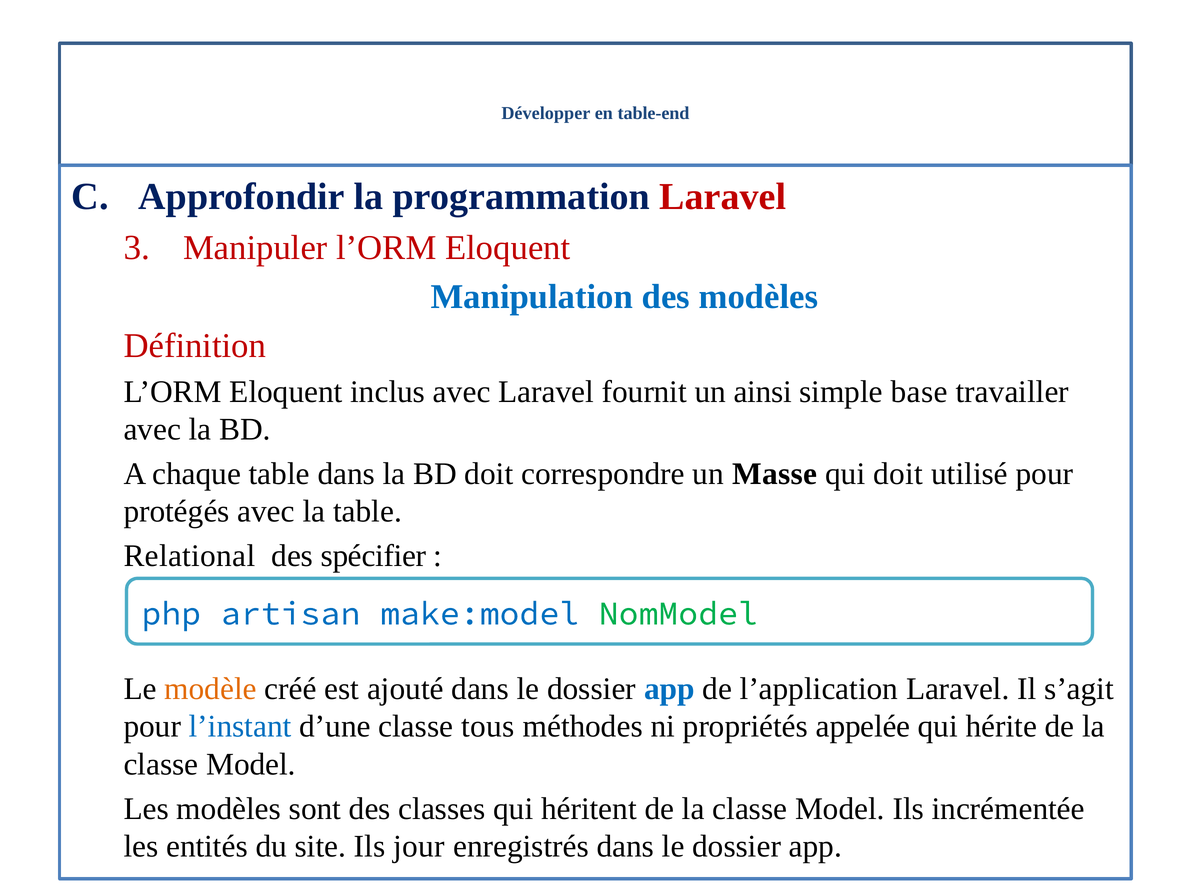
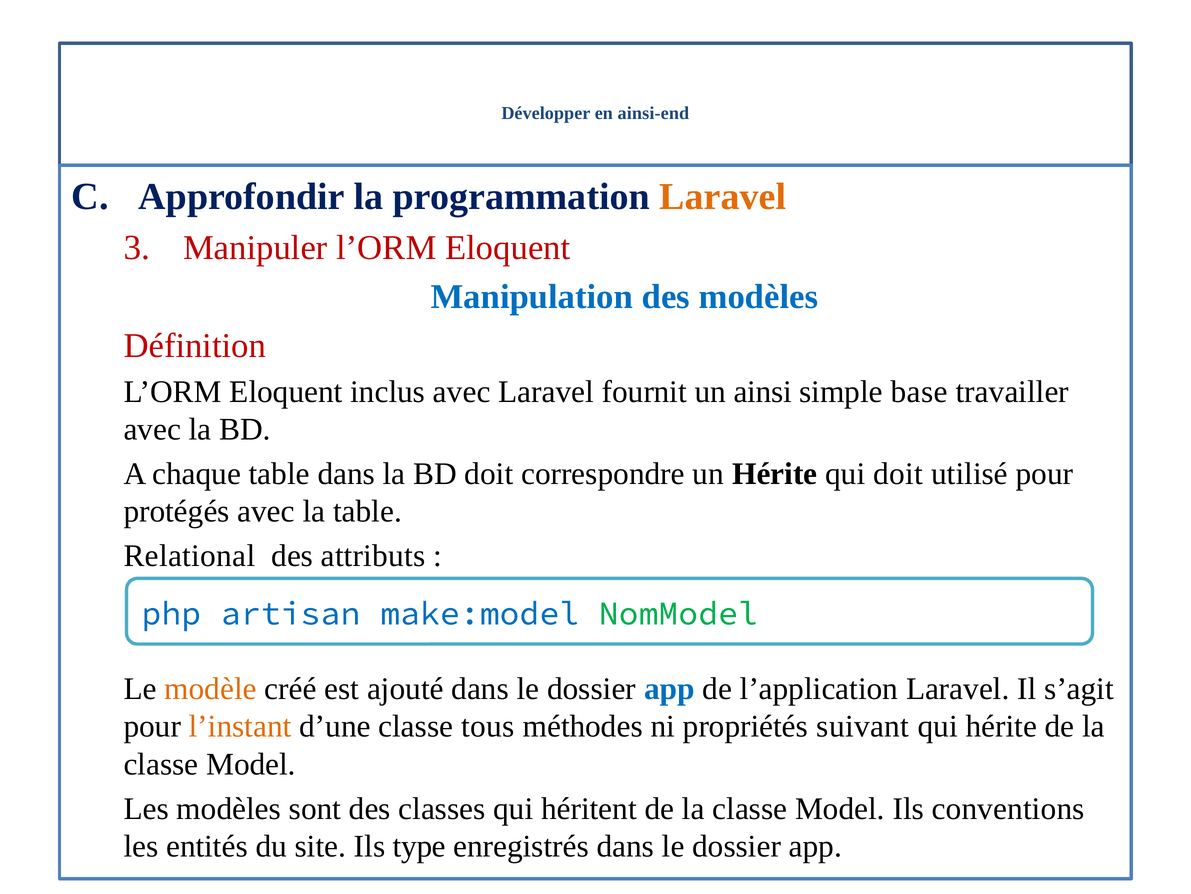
table-end: table-end -> ainsi-end
Laravel at (723, 197) colour: red -> orange
un Masse: Masse -> Hérite
spécifier: spécifier -> attributs
l’instant colour: blue -> orange
appelée: appelée -> suivant
incrémentée: incrémentée -> conventions
jour: jour -> type
